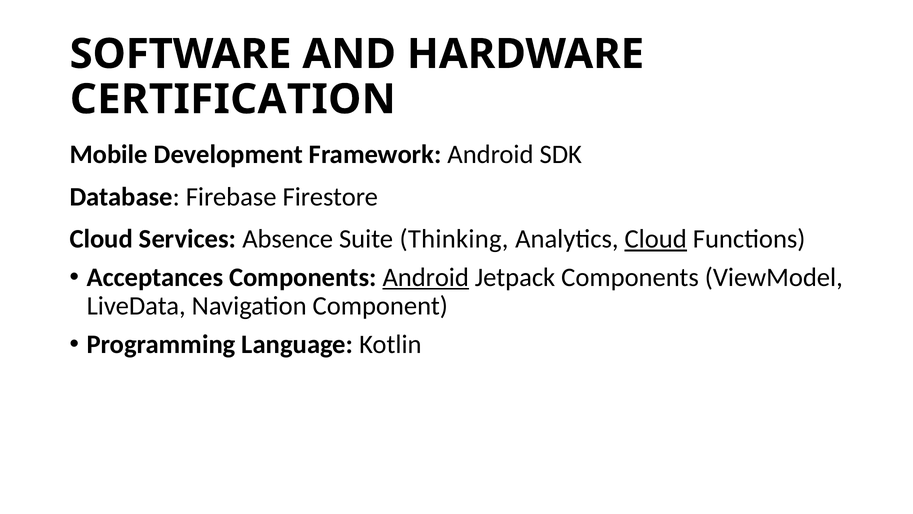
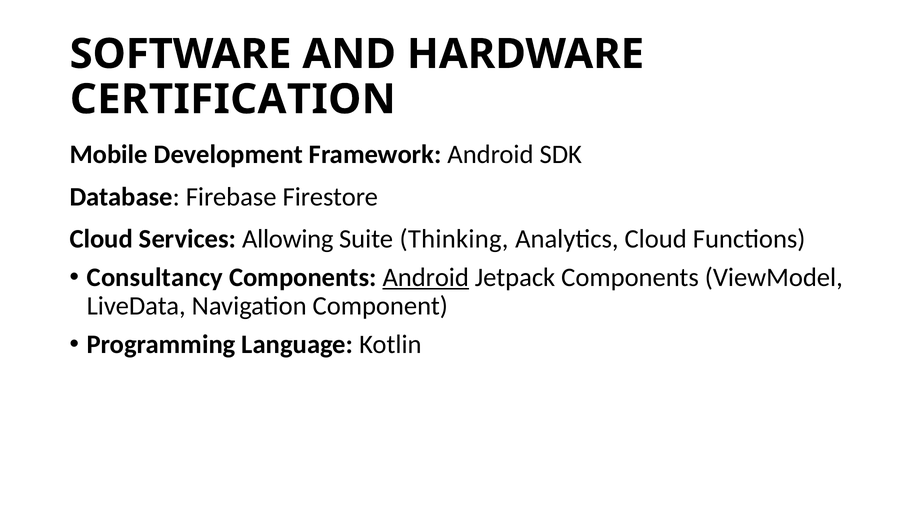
Absence: Absence -> Allowing
Cloud at (656, 239) underline: present -> none
Acceptances: Acceptances -> Consultancy
